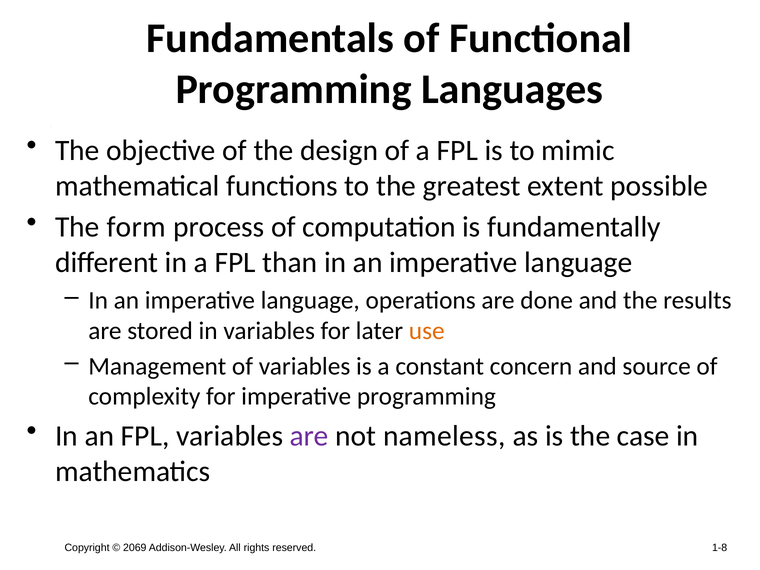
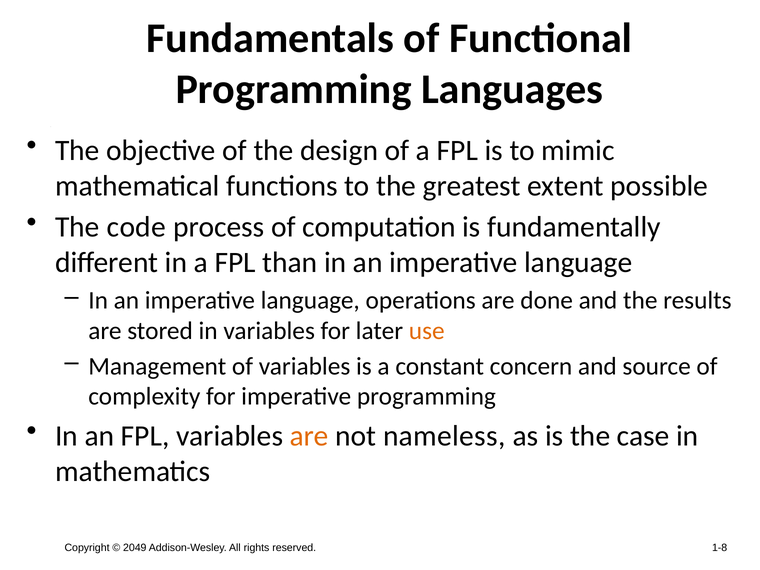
form: form -> code
are at (309, 436) colour: purple -> orange
2069: 2069 -> 2049
